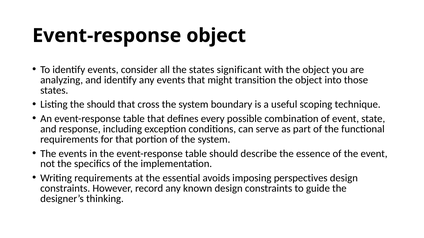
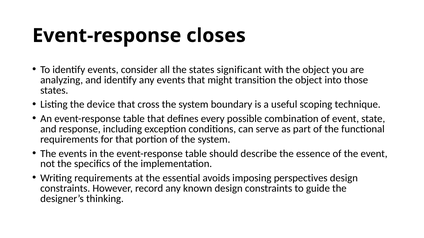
Event-response object: object -> closes
the should: should -> device
